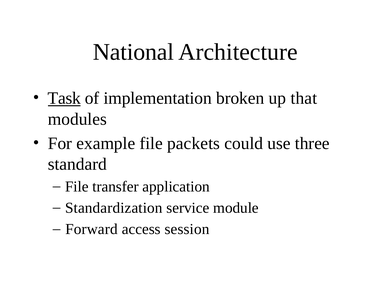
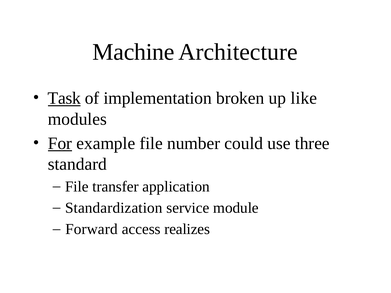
National: National -> Machine
that: that -> like
For underline: none -> present
packets: packets -> number
session: session -> realizes
